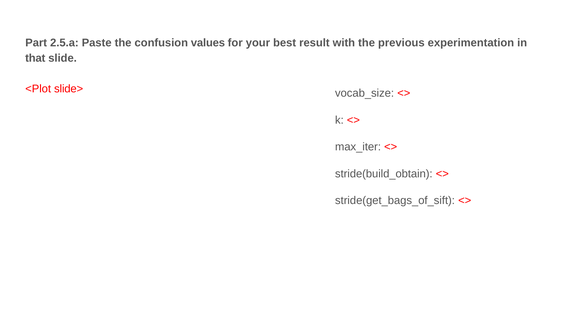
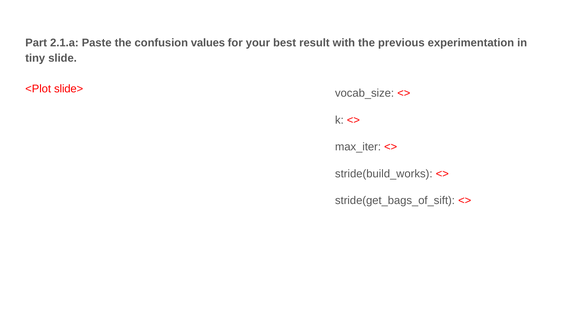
2.5.a: 2.5.a -> 2.1.a
that: that -> tiny
stride(build_obtain: stride(build_obtain -> stride(build_works
